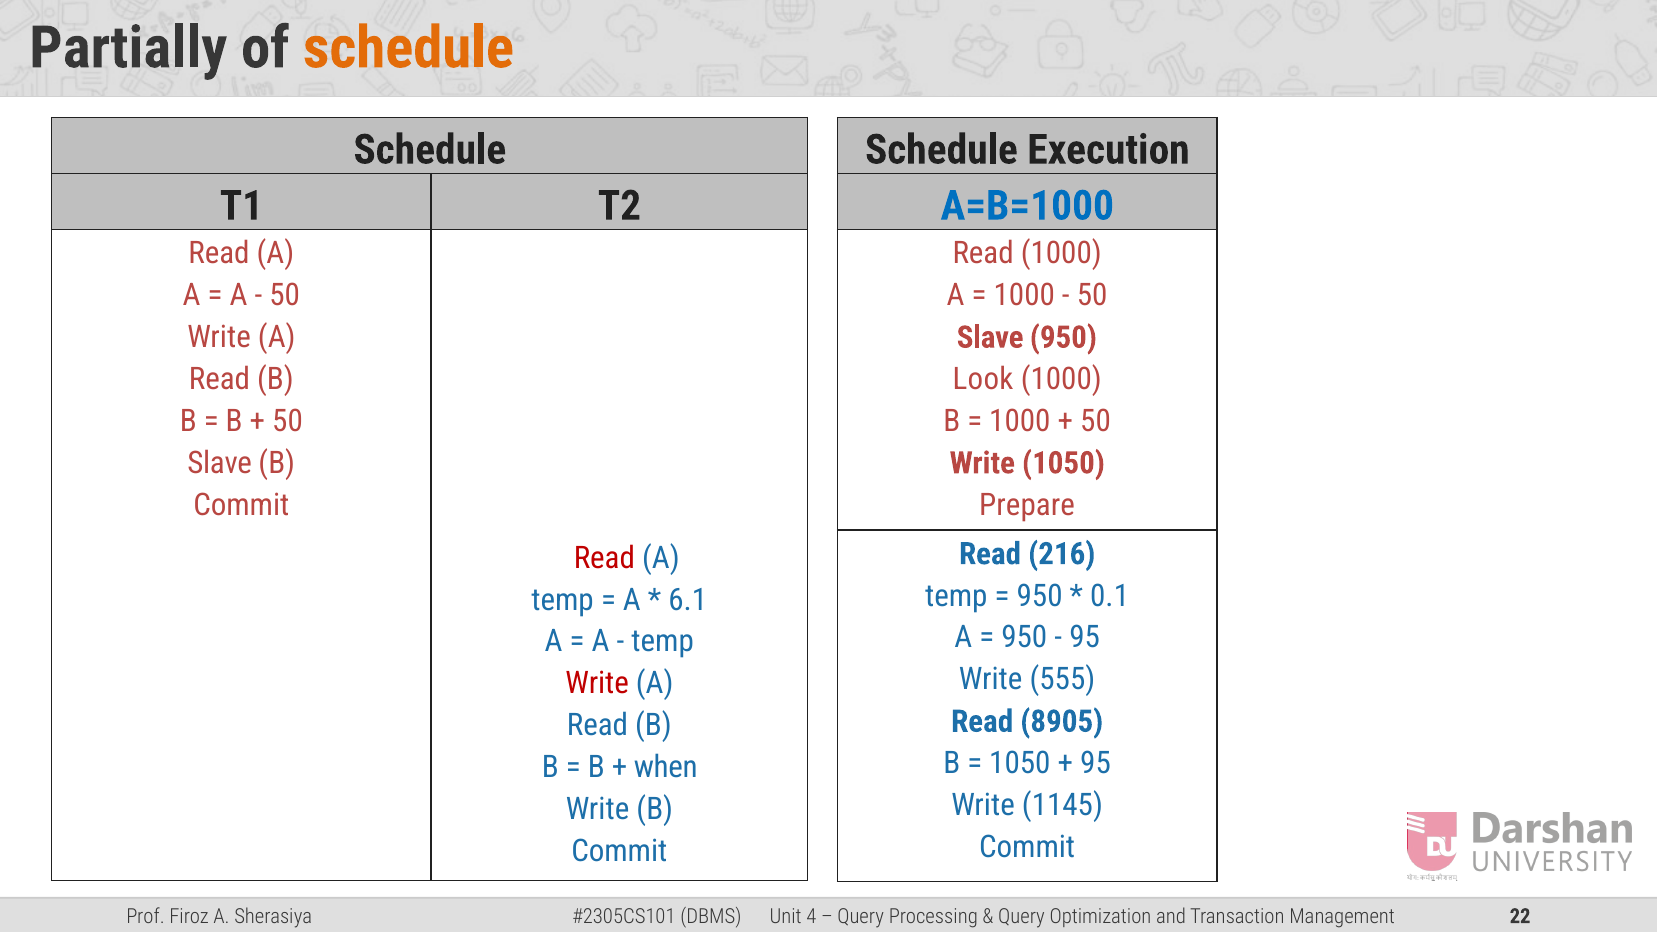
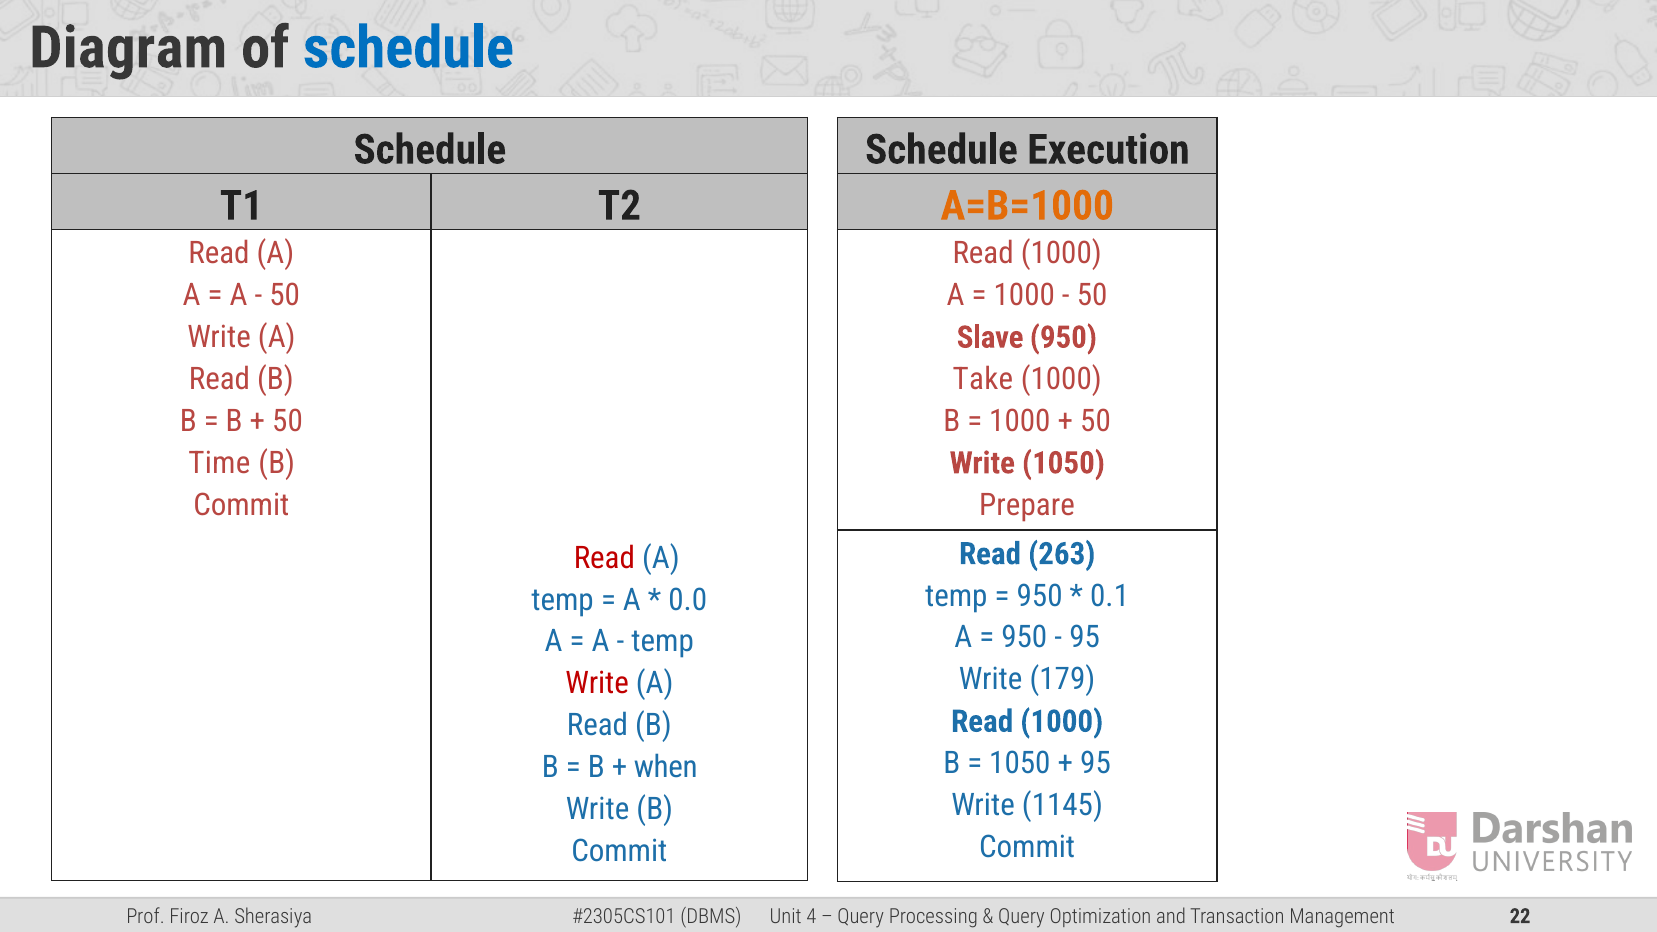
Partially: Partially -> Diagram
schedule at (408, 48) colour: orange -> blue
A=B=1000 colour: blue -> orange
Look: Look -> Take
Slave at (220, 463): Slave -> Time
216: 216 -> 263
6.1: 6.1 -> 0.0
555: 555 -> 179
8905 at (1062, 722): 8905 -> 1000
